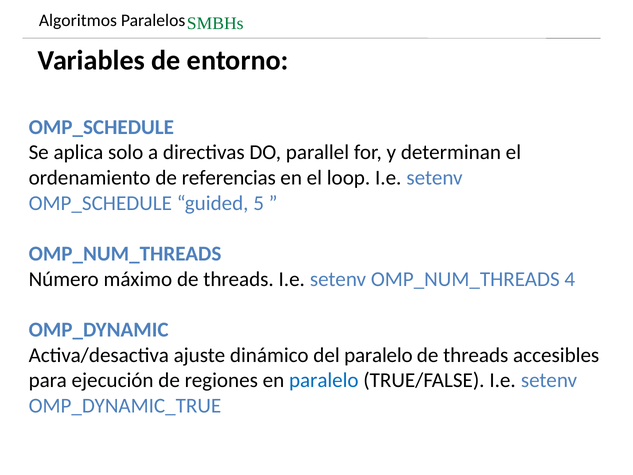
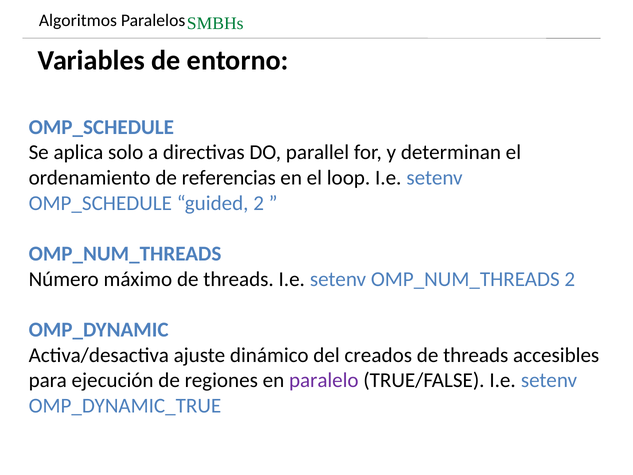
guided 5: 5 -> 2
OMP_NUM_THREADS 4: 4 -> 2
del paralelo: paralelo -> creados
paralelo at (324, 380) colour: blue -> purple
